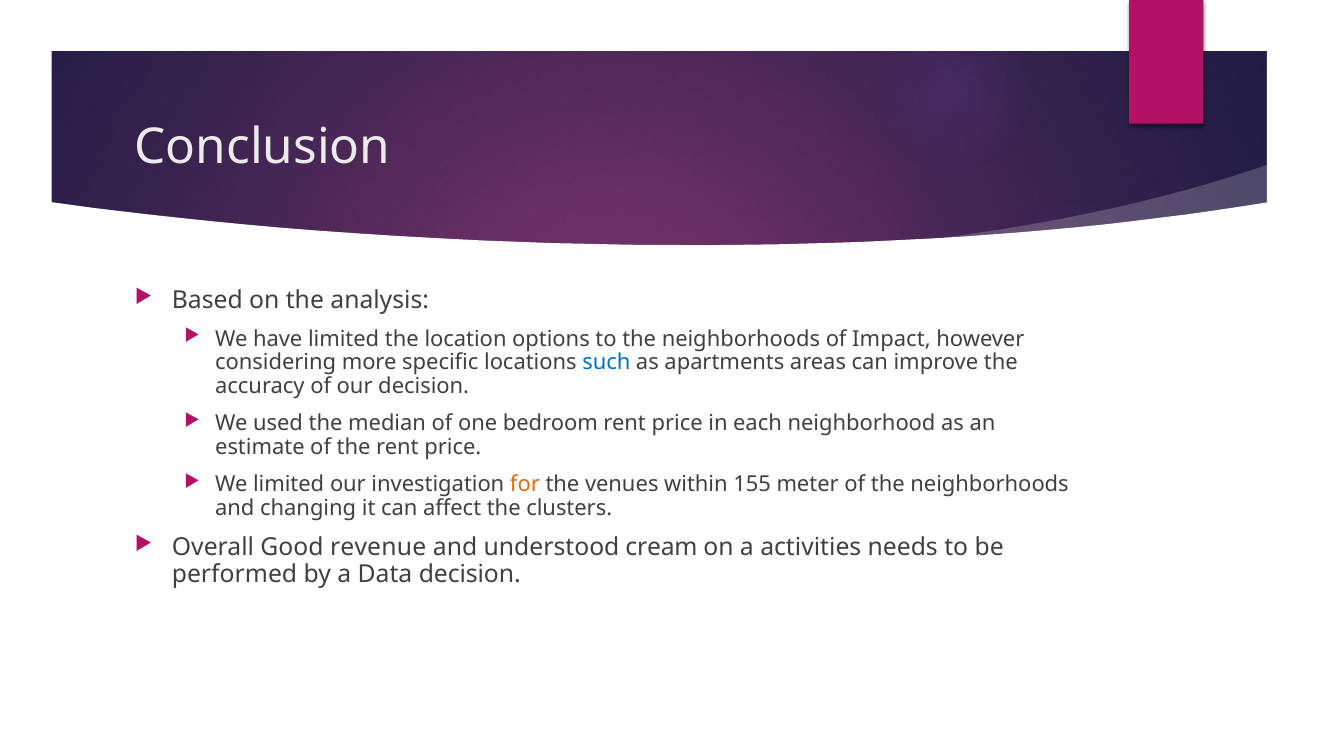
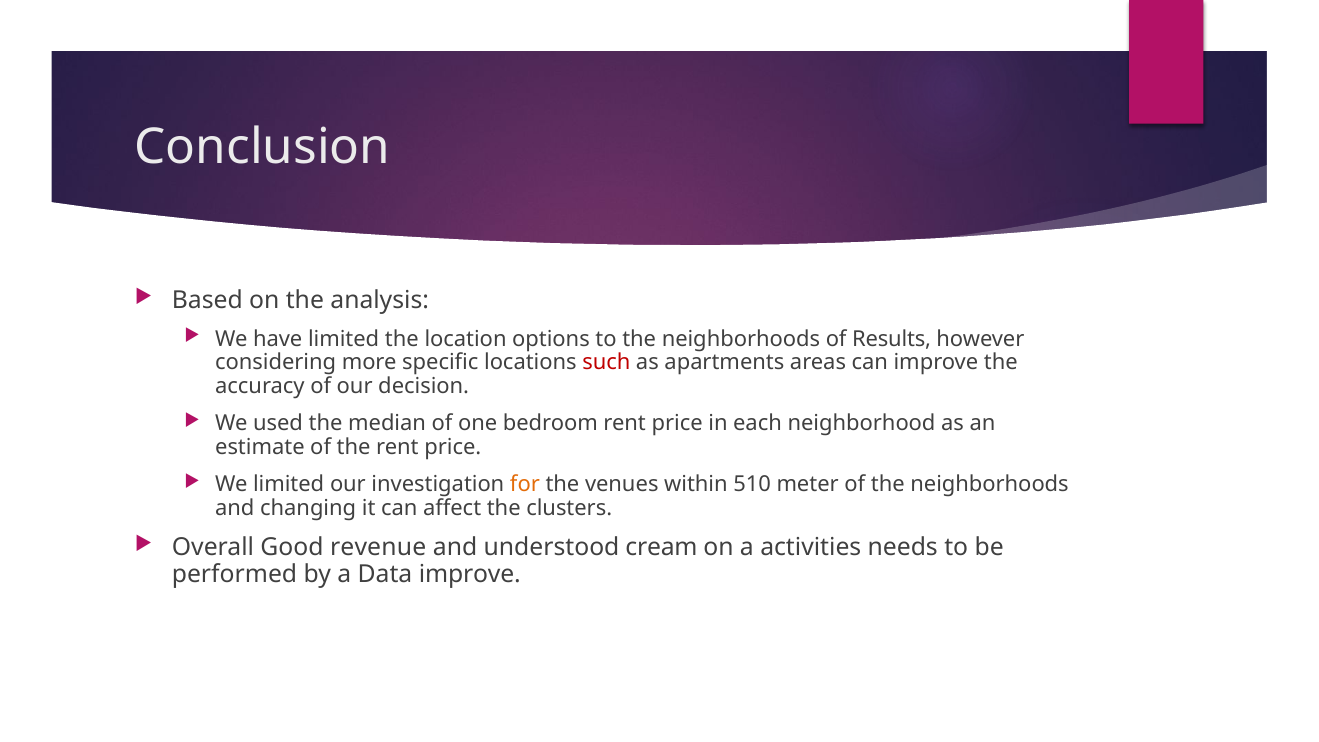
Impact: Impact -> Results
such colour: blue -> red
155: 155 -> 510
Data decision: decision -> improve
